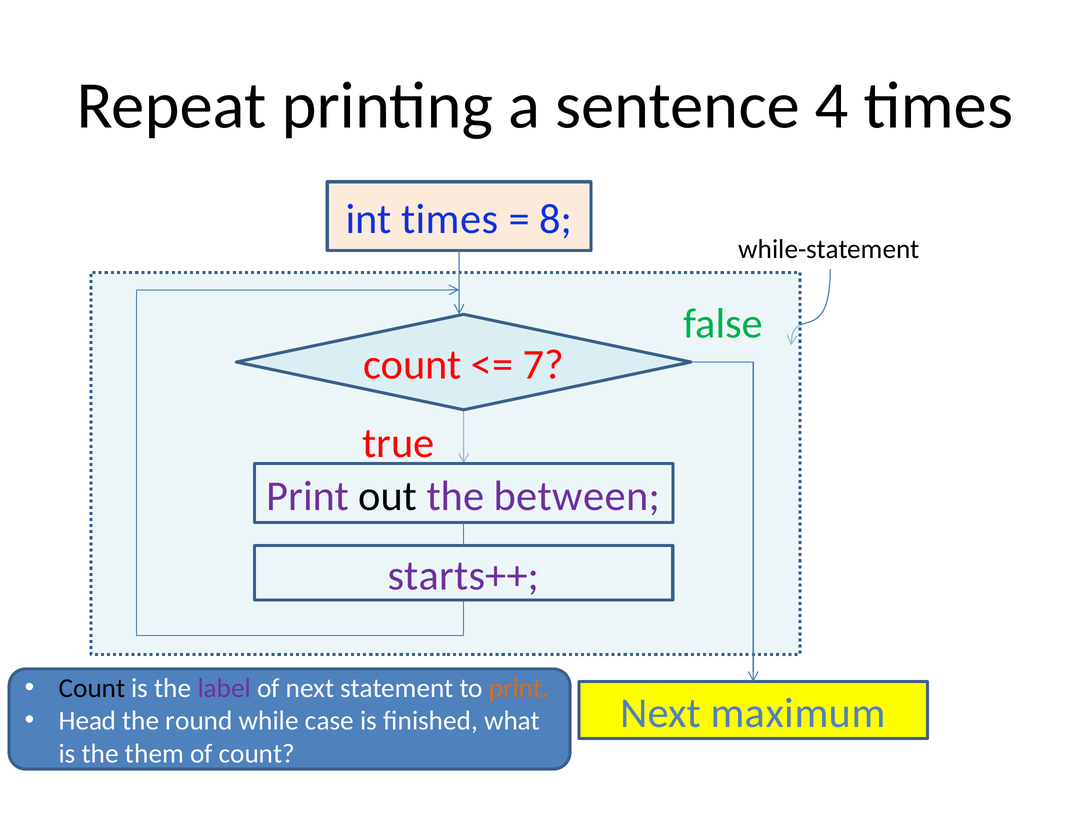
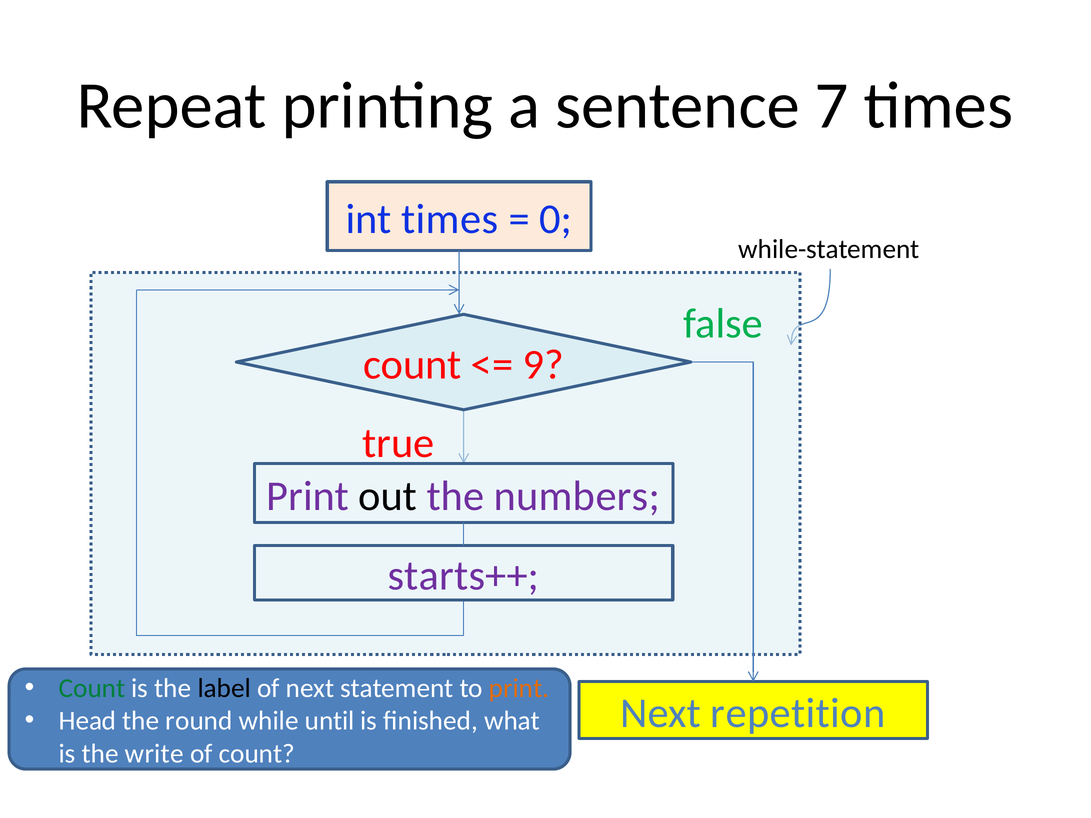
4: 4 -> 7
8: 8 -> 0
7: 7 -> 9
between: between -> numbers
Count at (92, 688) colour: black -> green
label colour: purple -> black
maximum: maximum -> repetition
case: case -> until
them: them -> write
